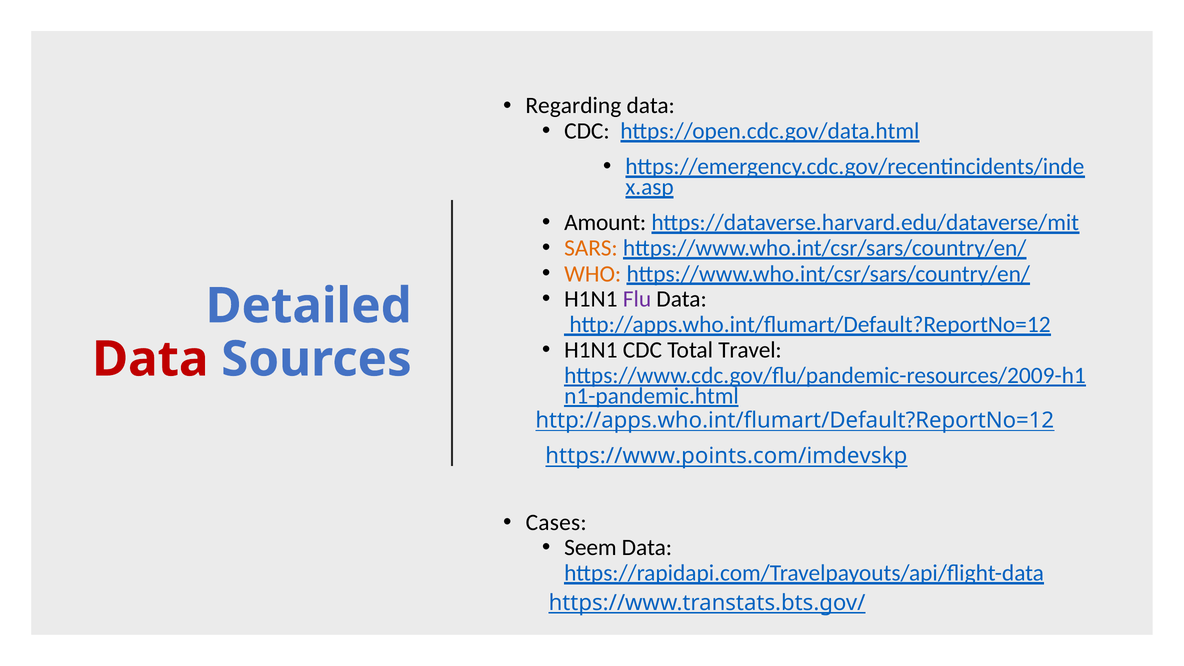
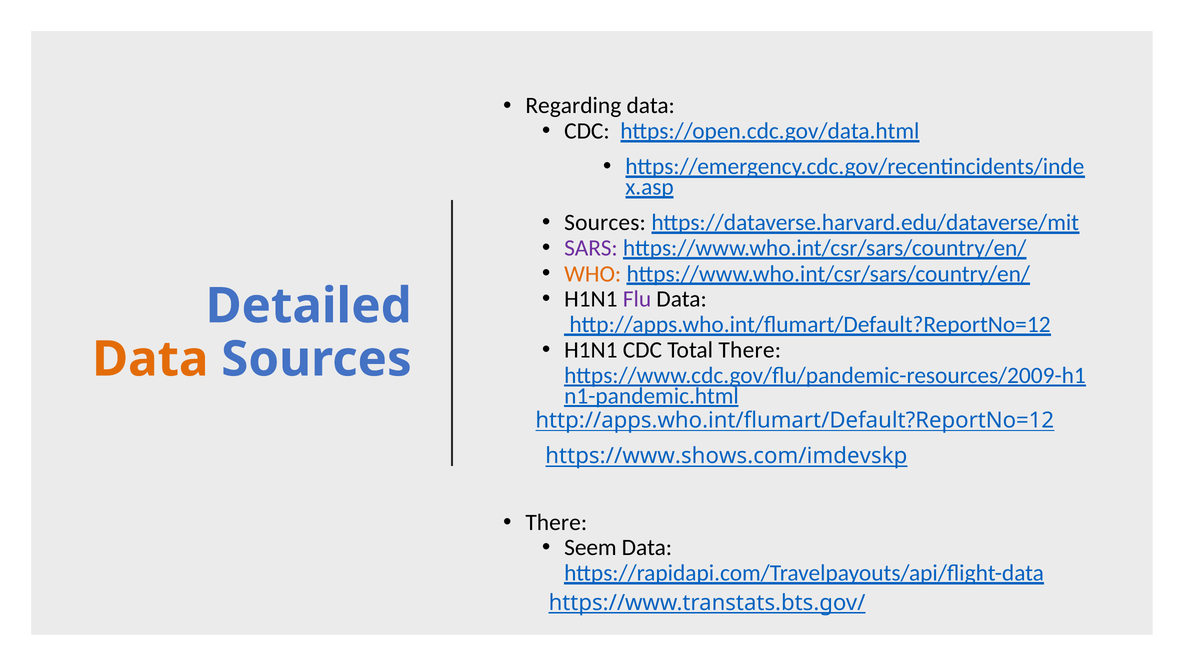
Amount at (605, 223): Amount -> Sources
SARS colour: orange -> purple
Total Travel: Travel -> There
Data at (150, 359) colour: red -> orange
https://www.points.com/imdevskp: https://www.points.com/imdevskp -> https://www.shows.com/imdevskp
Cases at (556, 522): Cases -> There
